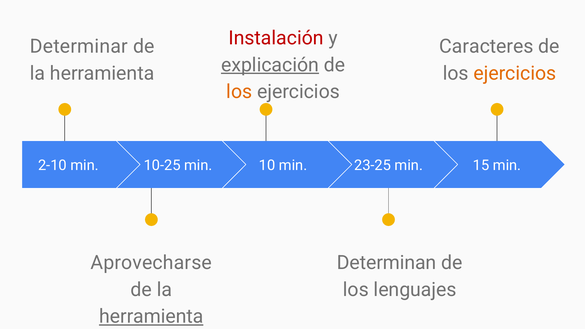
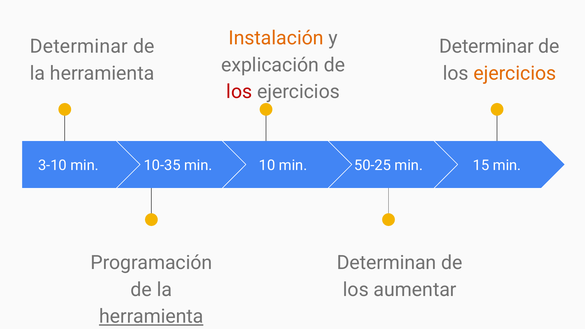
Instalación colour: red -> orange
Caracteres at (486, 46): Caracteres -> Determinar
explicación underline: present -> none
los at (239, 92) colour: orange -> red
2-10: 2-10 -> 3-10
10-25: 10-25 -> 10-35
23-25: 23-25 -> 50-25
Aprovecharse: Aprovecharse -> Programación
lenguajes: lenguajes -> aumentar
